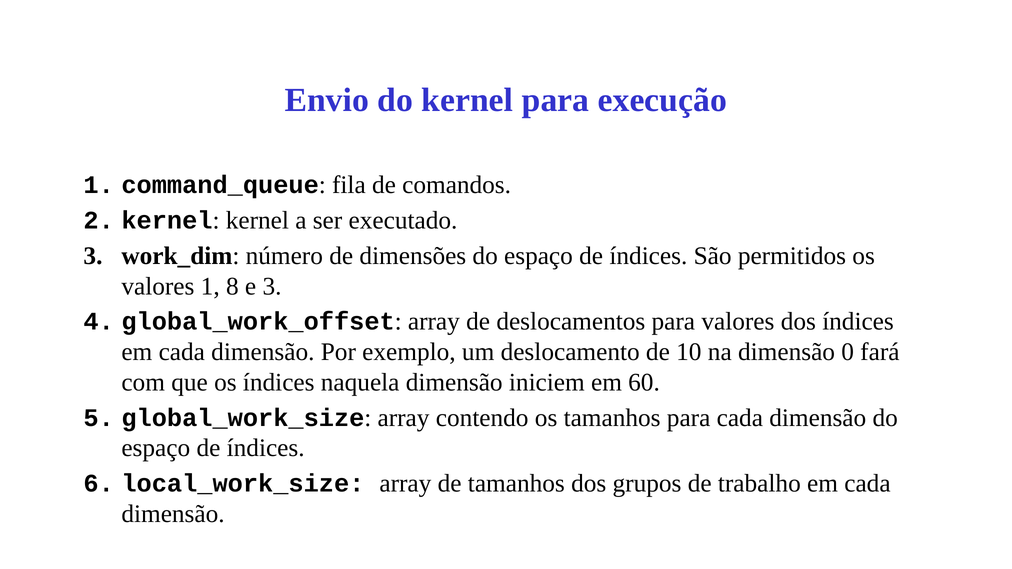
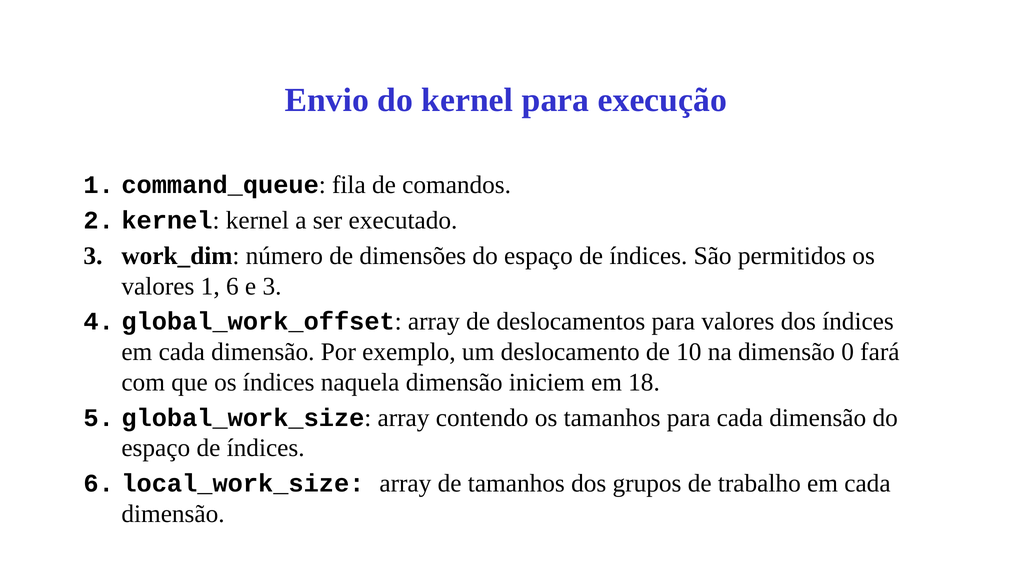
1 8: 8 -> 6
60: 60 -> 18
